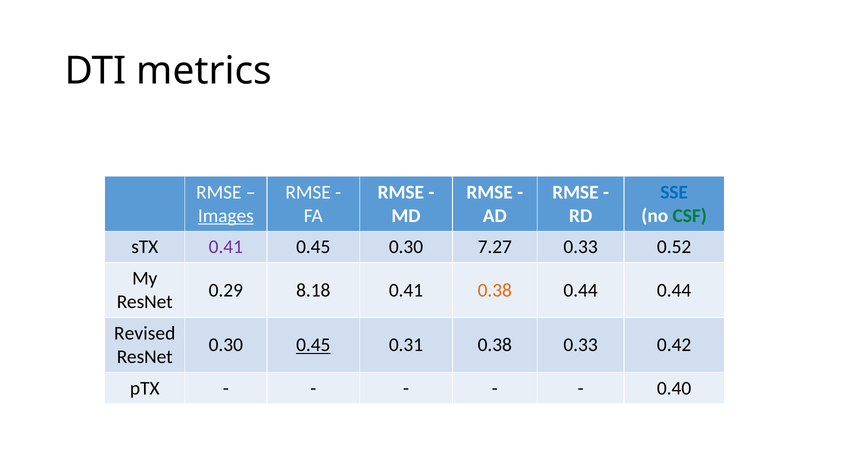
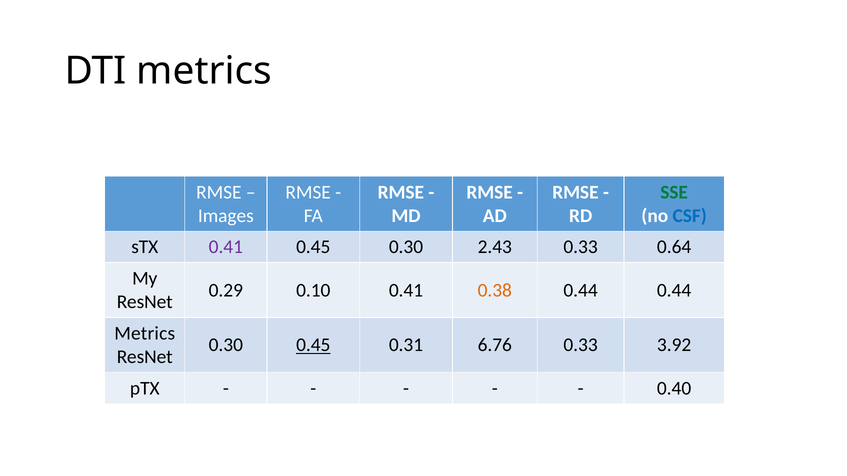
SSE colour: blue -> green
Images underline: present -> none
CSF colour: green -> blue
7.27: 7.27 -> 2.43
0.52: 0.52 -> 0.64
8.18: 8.18 -> 0.10
Revised at (145, 334): Revised -> Metrics
0.31 0.38: 0.38 -> 6.76
0.42: 0.42 -> 3.92
